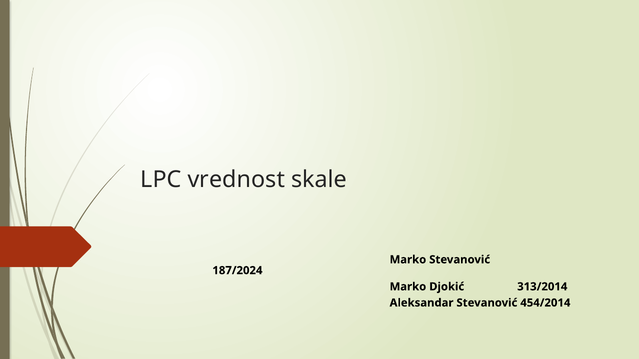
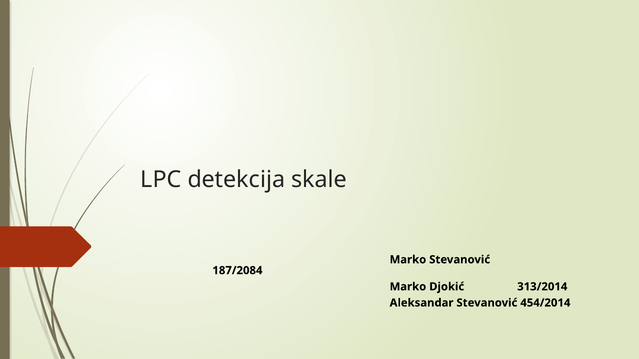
vrednost: vrednost -> detekcija
187/2024: 187/2024 -> 187/2084
